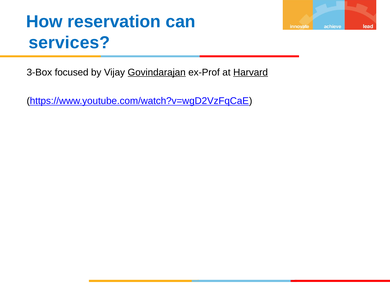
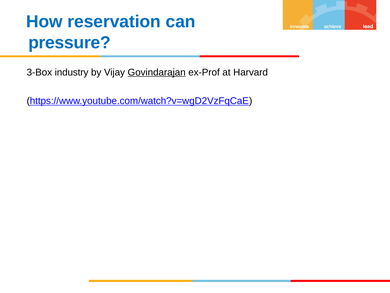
services: services -> pressure
focused: focused -> industry
Harvard underline: present -> none
